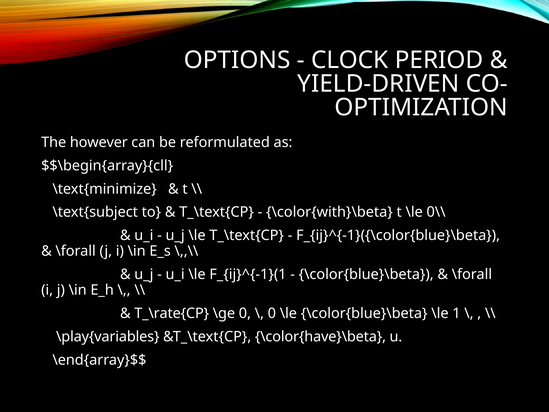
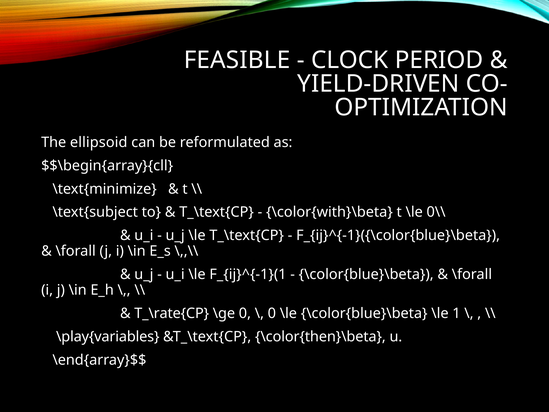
OPTIONS: OPTIONS -> FEASIBLE
however: however -> ellipsoid
\color{have}\beta: \color{have}\beta -> \color{then}\beta
